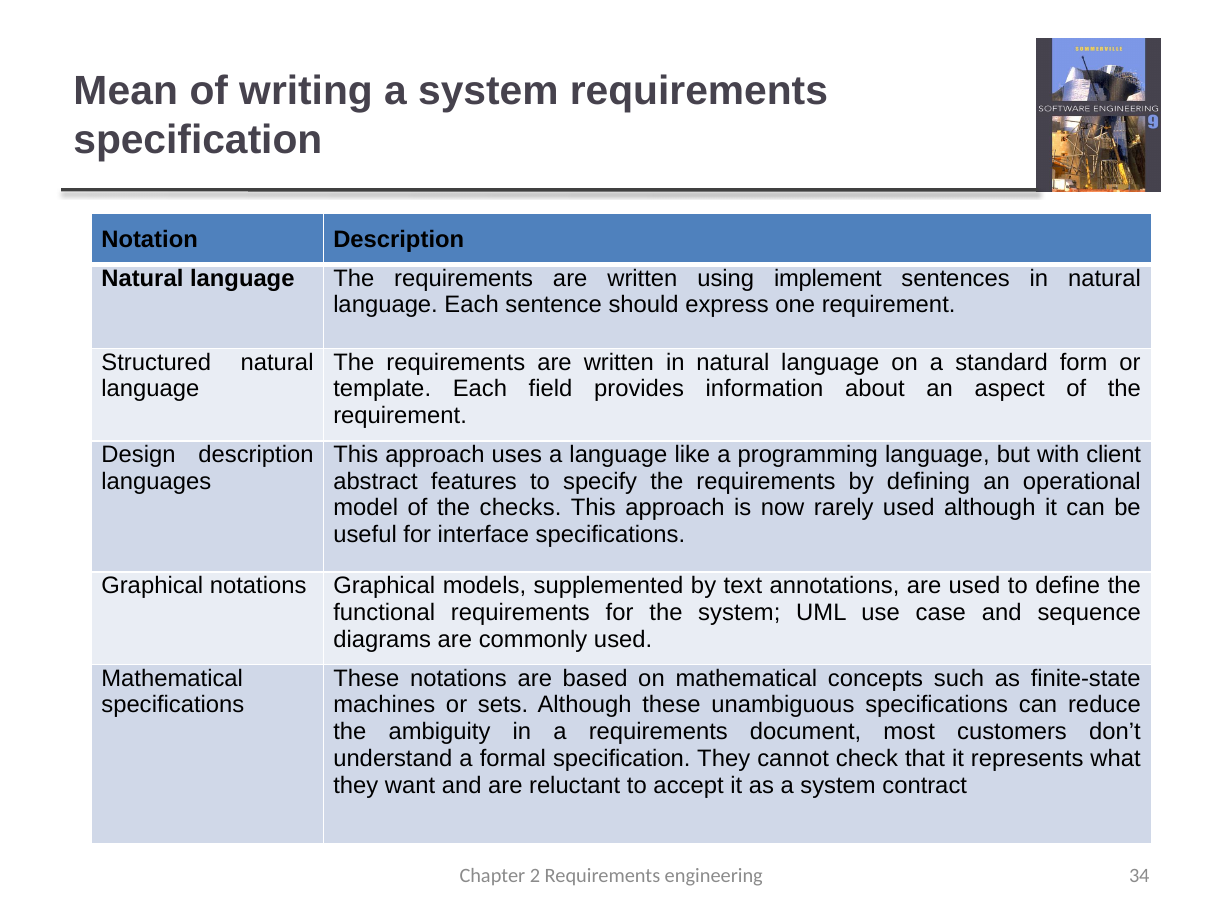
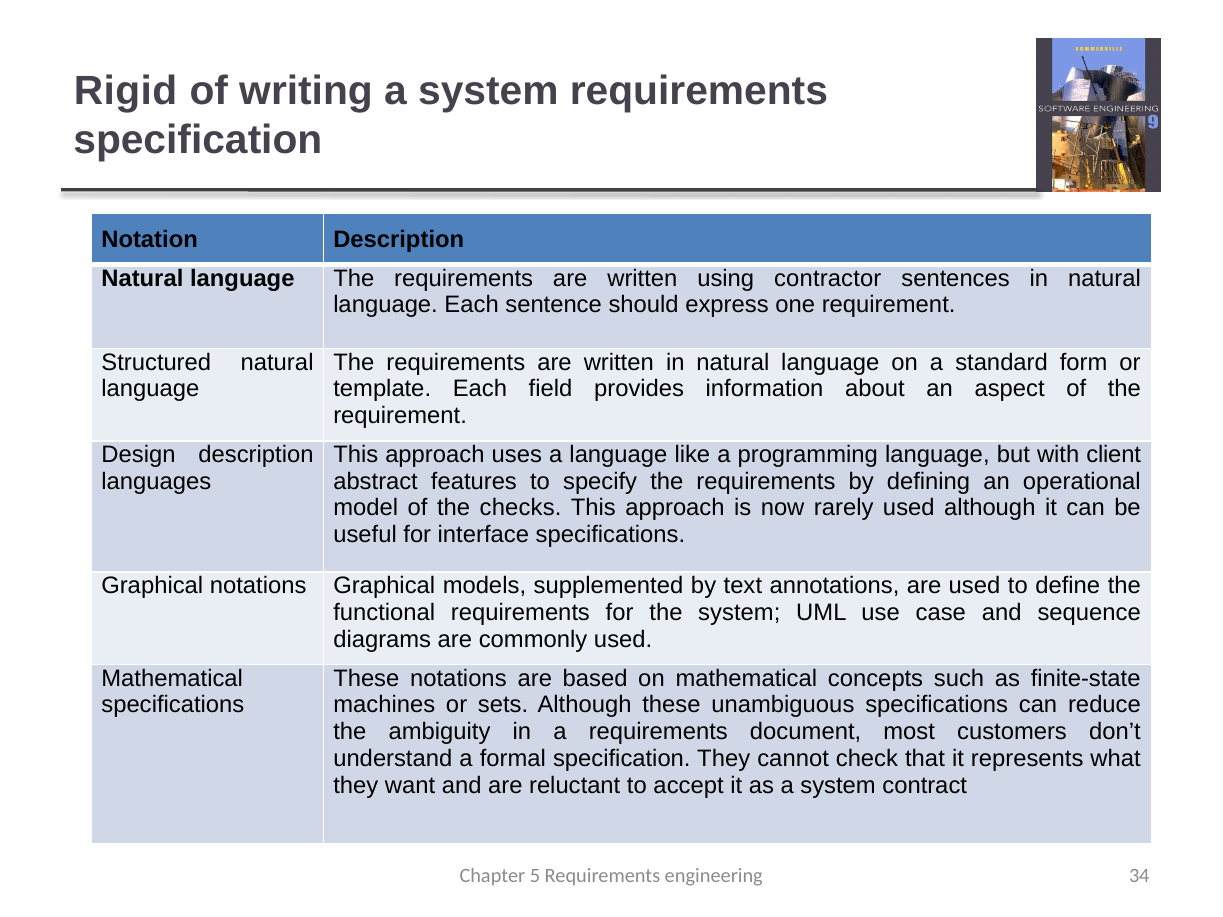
Mean: Mean -> Rigid
implement: implement -> contractor
2: 2 -> 5
